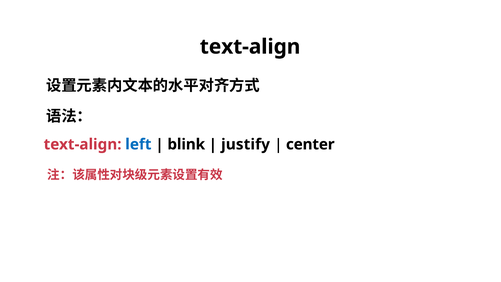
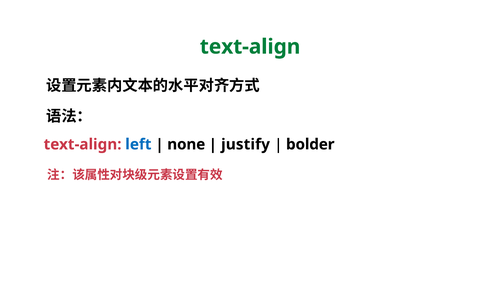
text-align at (250, 47) colour: black -> green
blink: blink -> none
center: center -> bolder
